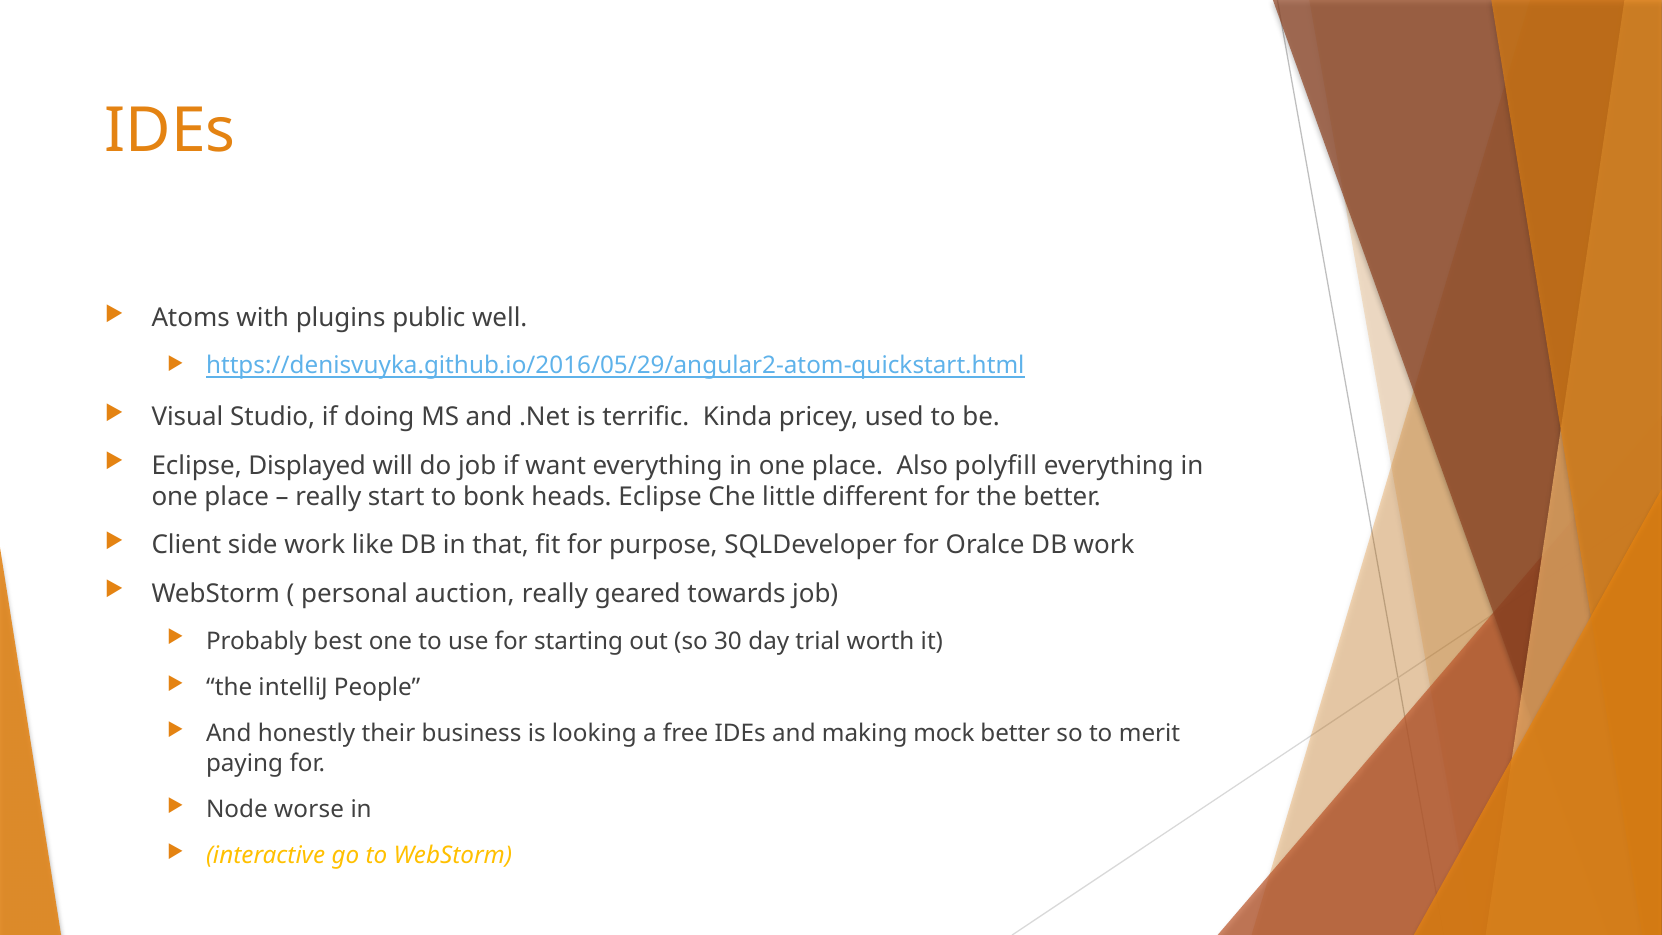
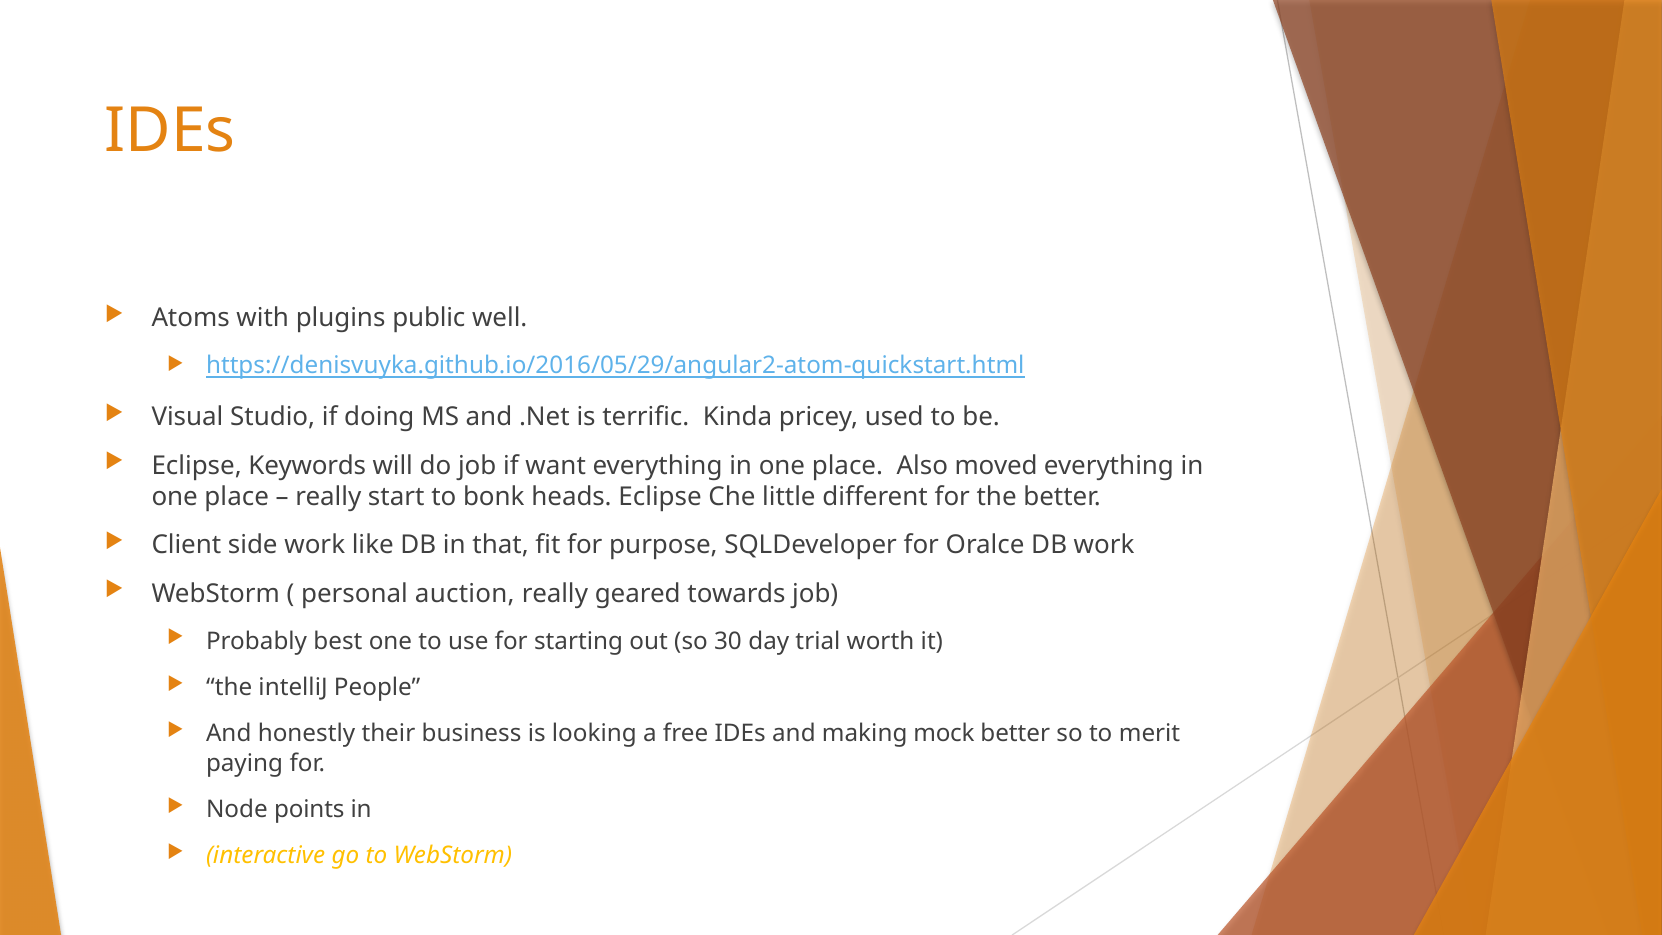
Displayed: Displayed -> Keywords
polyfill: polyfill -> moved
worse: worse -> points
